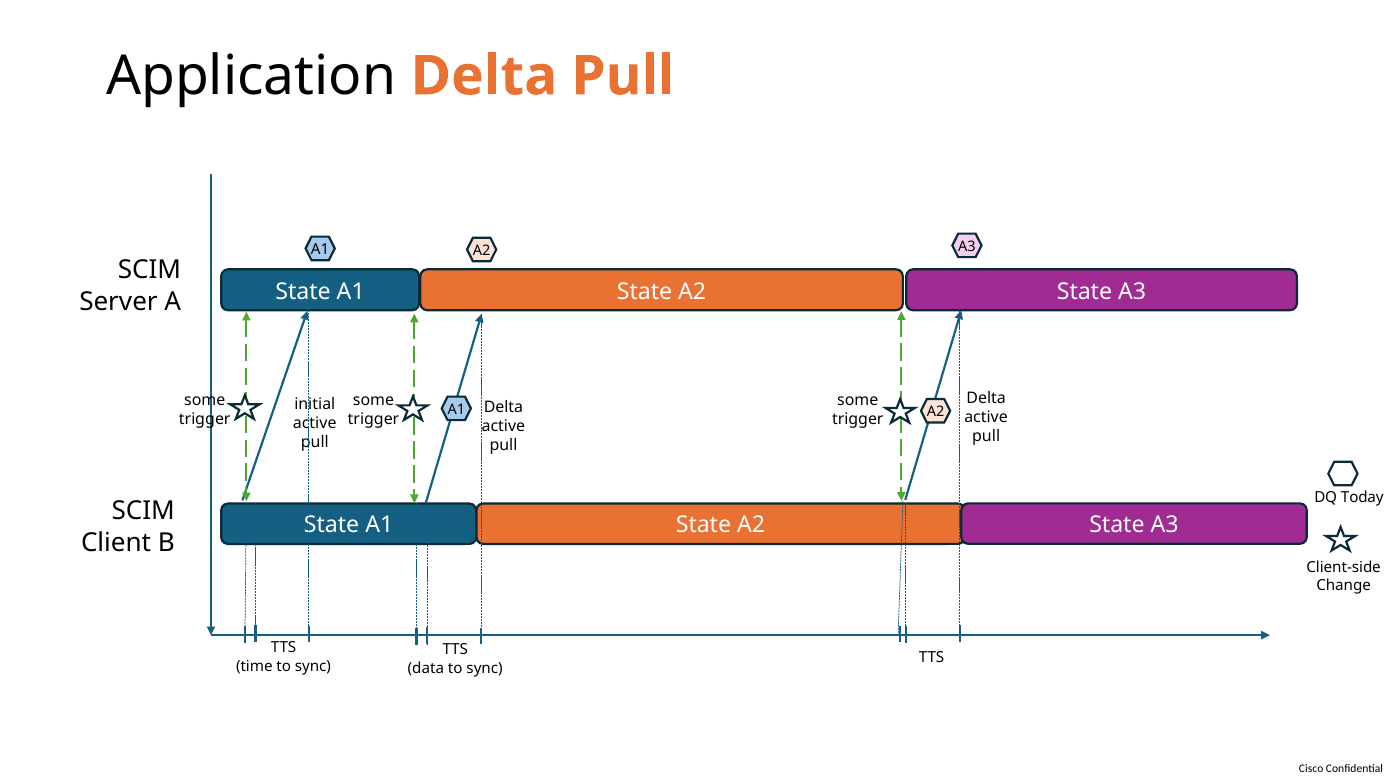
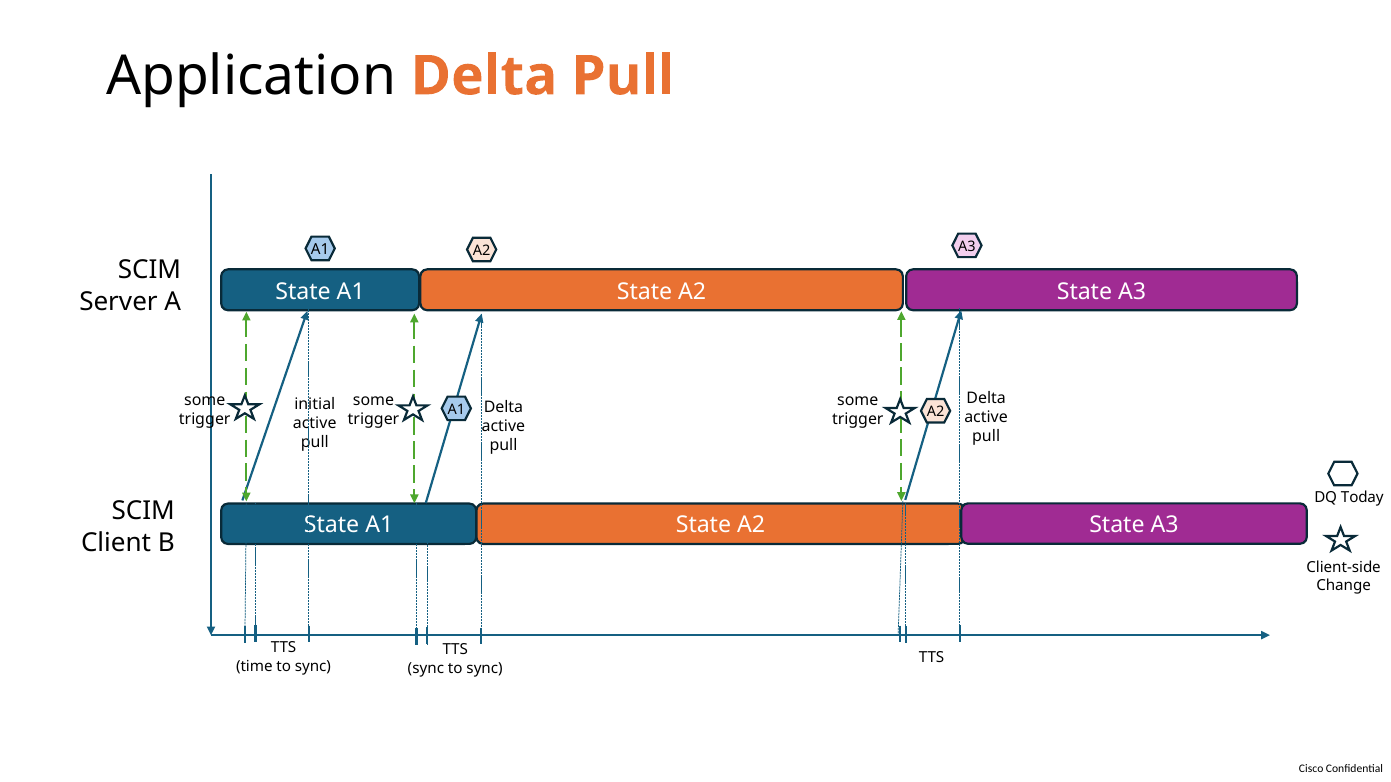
data at (426, 668): data -> sync
